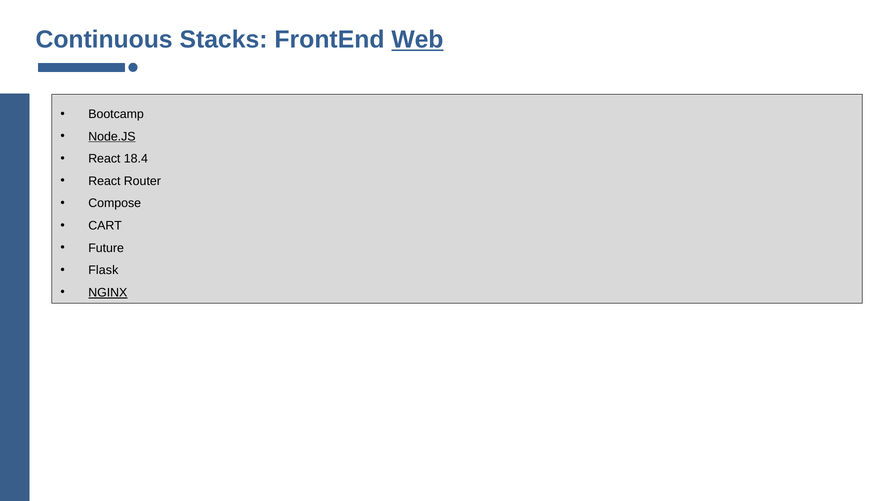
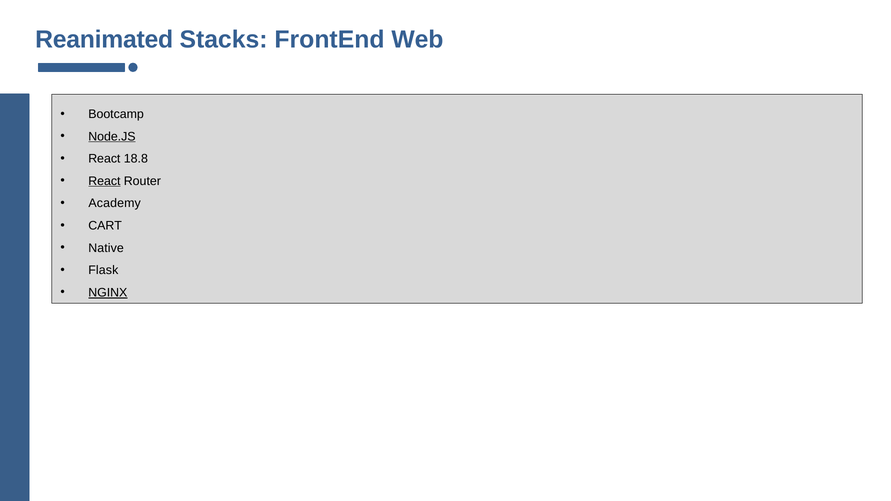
Continuous: Continuous -> Reanimated
Web underline: present -> none
18.4: 18.4 -> 18.8
React at (104, 181) underline: none -> present
Compose: Compose -> Academy
Future: Future -> Native
